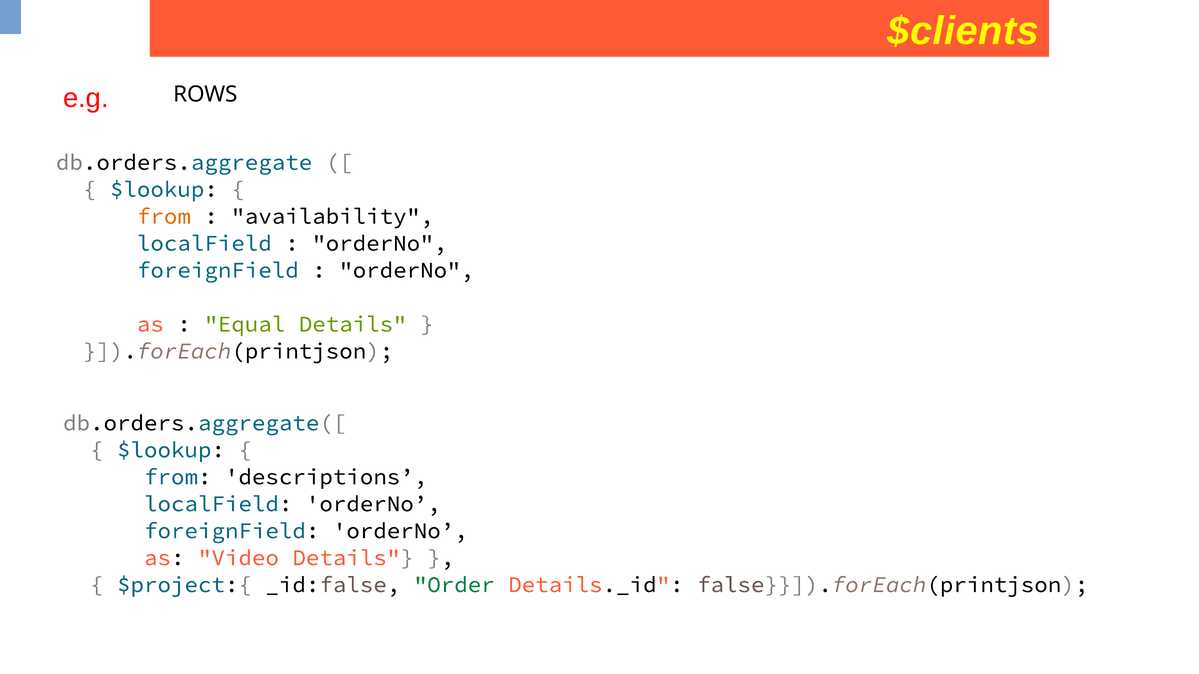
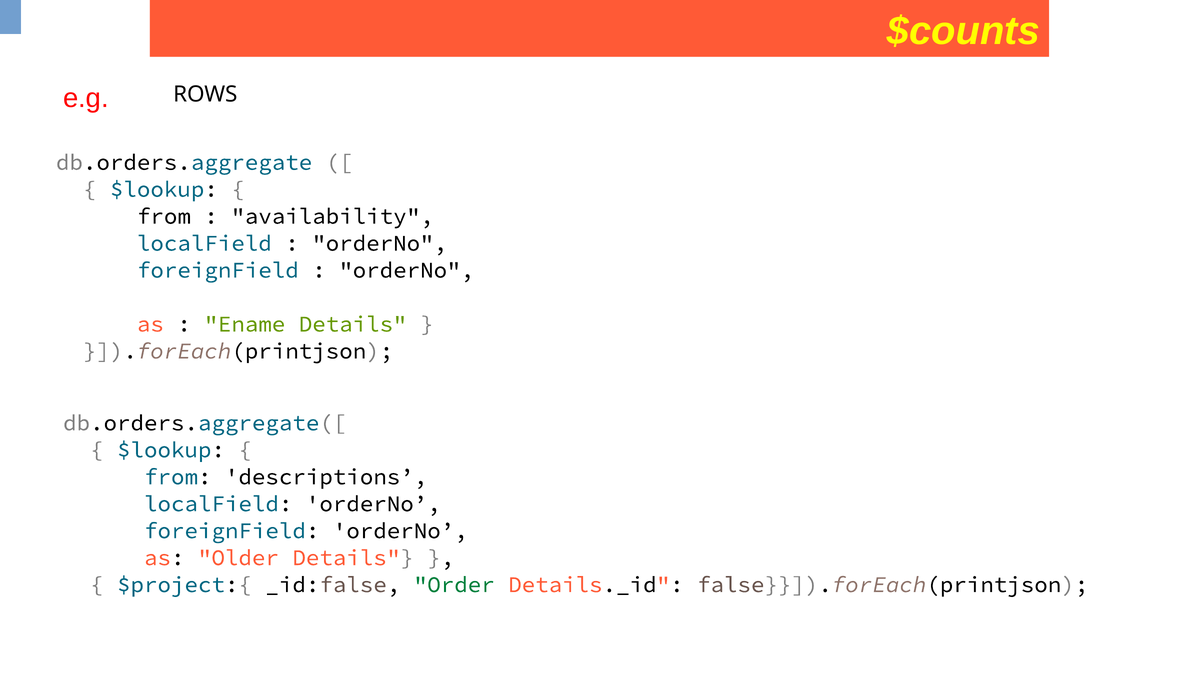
$clients: $clients -> $counts
from at (164, 216) colour: orange -> black
Equal: Equal -> Ename
Video: Video -> Older
